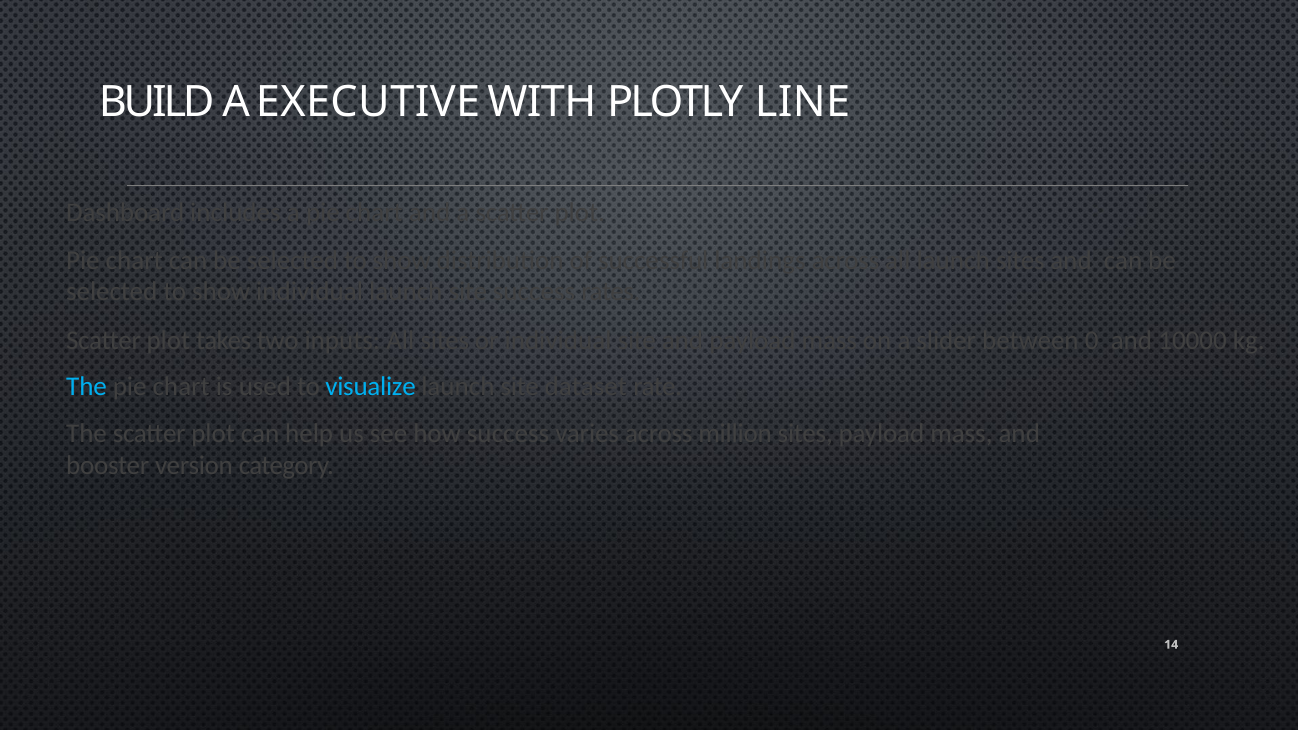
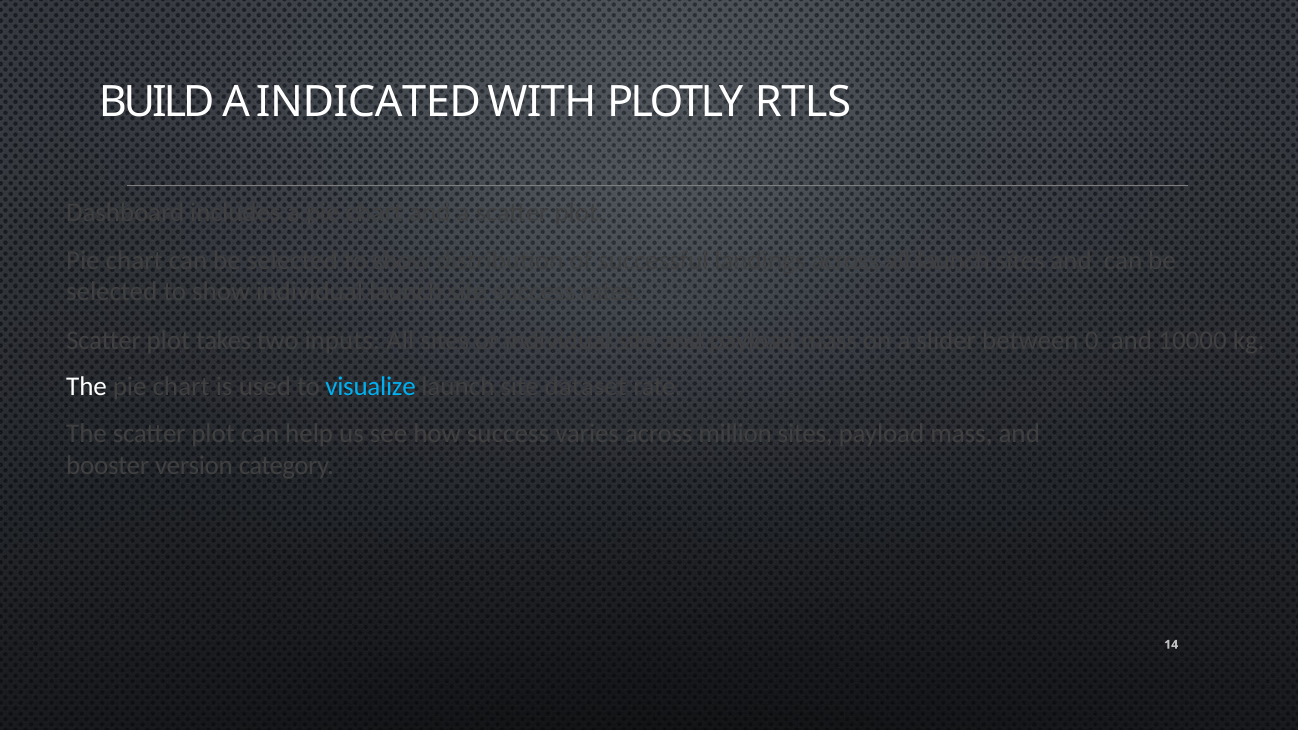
EXECUTIVE: EXECUTIVE -> INDICATED
LINE: LINE -> RTLS
The at (87, 387) colour: light blue -> white
